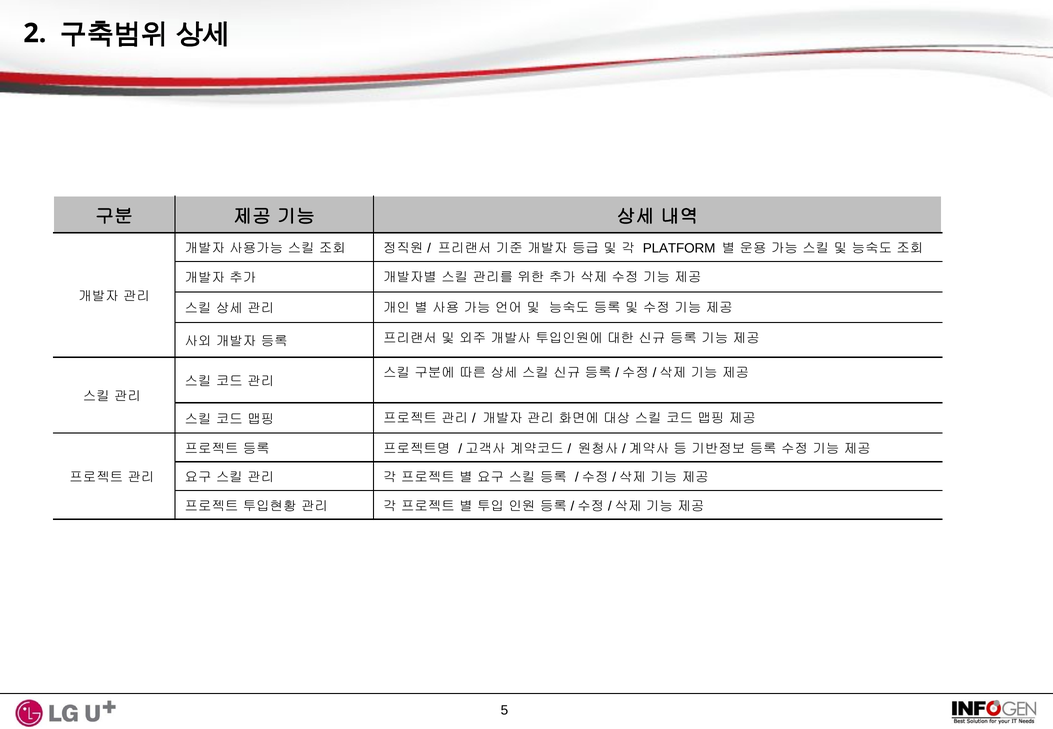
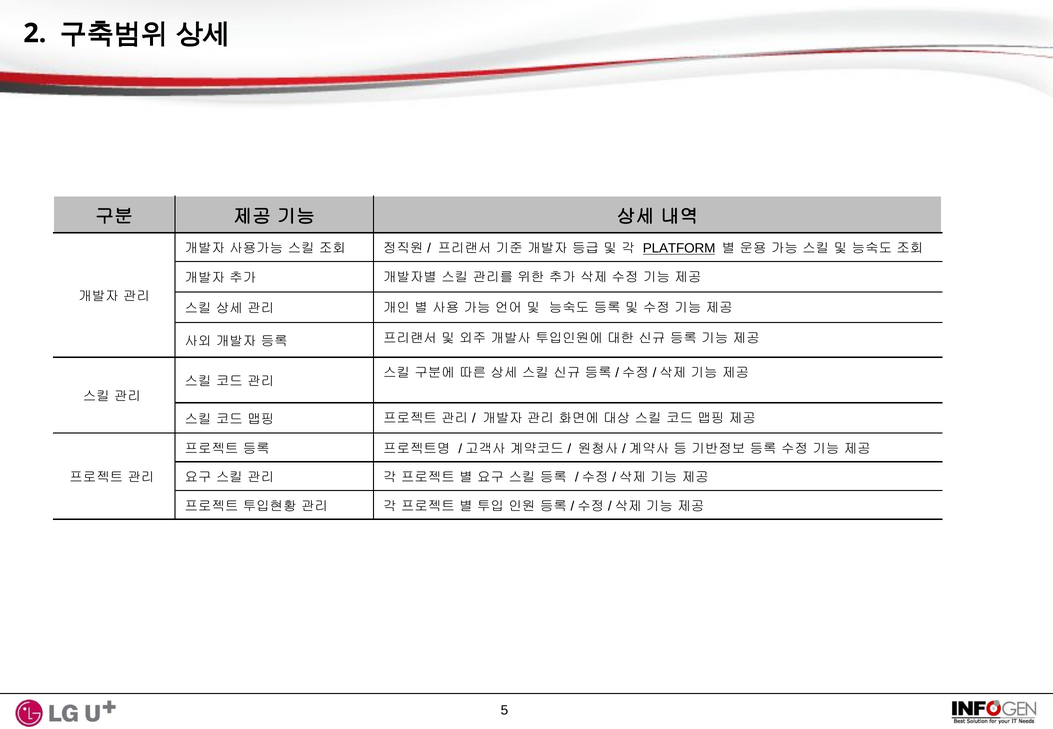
PLATFORM underline: none -> present
